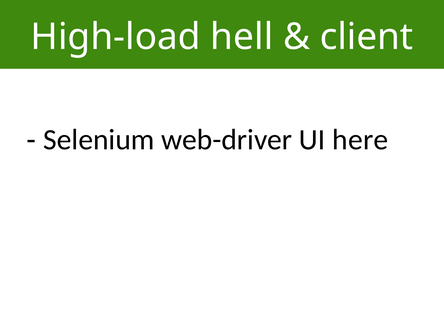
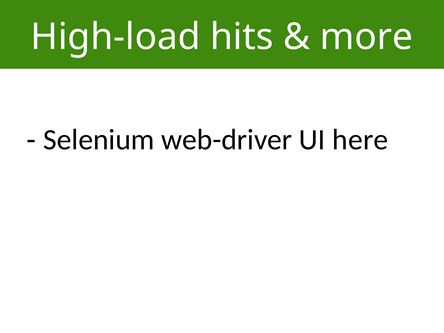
hell: hell -> hits
client: client -> more
